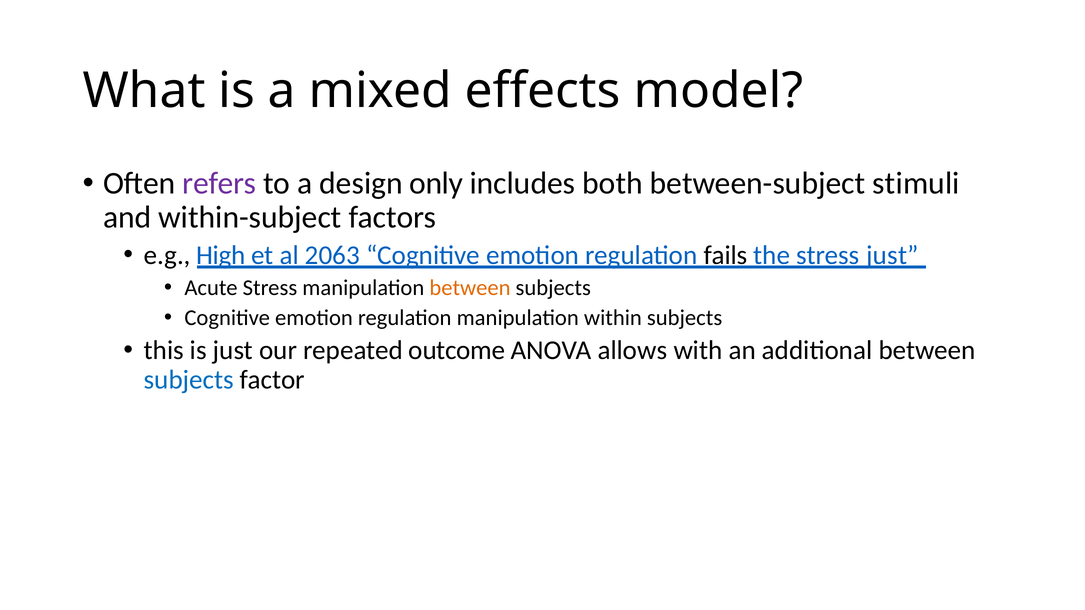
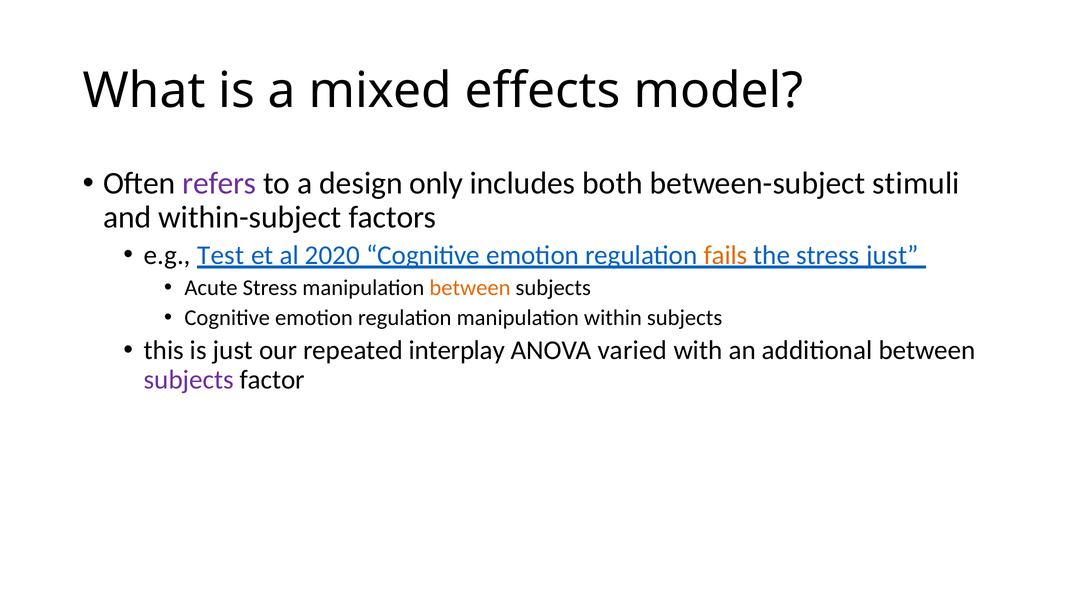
High: High -> Test
2063: 2063 -> 2020
fails colour: black -> orange
outcome: outcome -> interplay
allows: allows -> varied
subjects at (189, 380) colour: blue -> purple
